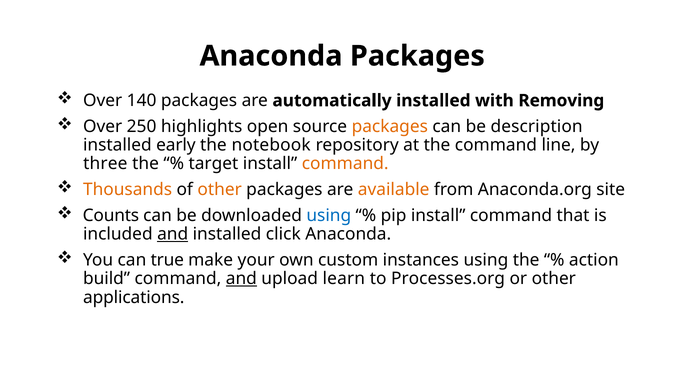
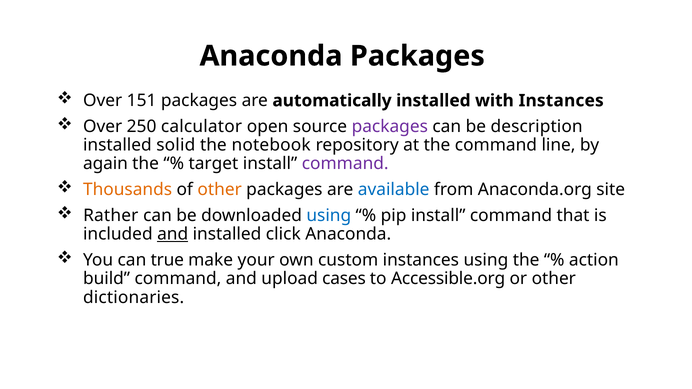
140: 140 -> 151
with Removing: Removing -> Instances
highlights: highlights -> calculator
packages at (390, 127) colour: orange -> purple
early: early -> solid
three: three -> again
command at (345, 164) colour: orange -> purple
available colour: orange -> blue
Counts: Counts -> Rather
and at (241, 279) underline: present -> none
learn: learn -> cases
Processes.org: Processes.org -> Accessible.org
applications: applications -> dictionaries
